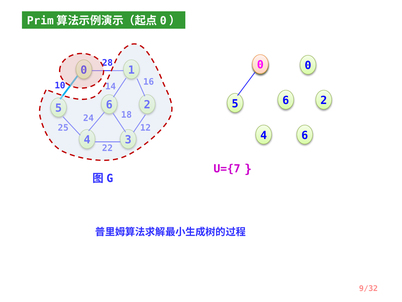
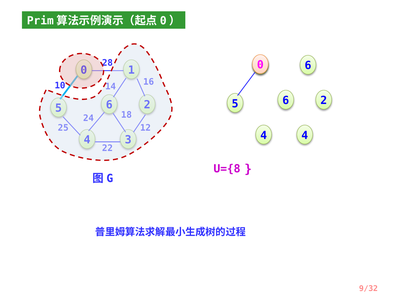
0 at (308, 65): 0 -> 6
4 6: 6 -> 4
U={7: U={7 -> U={8
